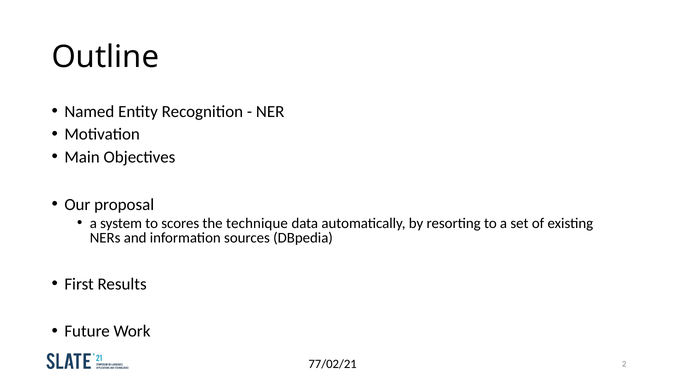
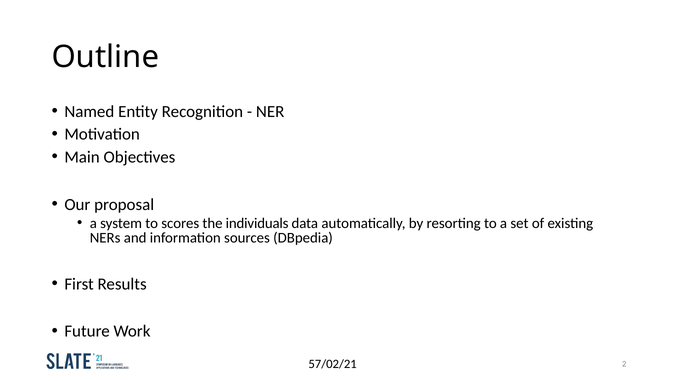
technique: technique -> individuals
77/02/21: 77/02/21 -> 57/02/21
